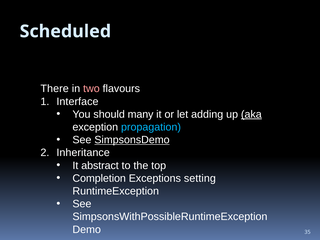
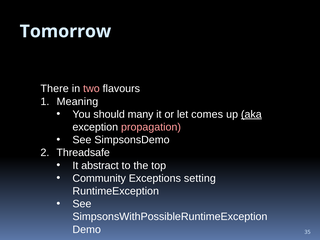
Scheduled: Scheduled -> Tomorrow
Interface: Interface -> Meaning
adding: adding -> comes
propagation colour: light blue -> pink
SimpsonsDemo underline: present -> none
Inheritance: Inheritance -> Threadsafe
Completion: Completion -> Community
